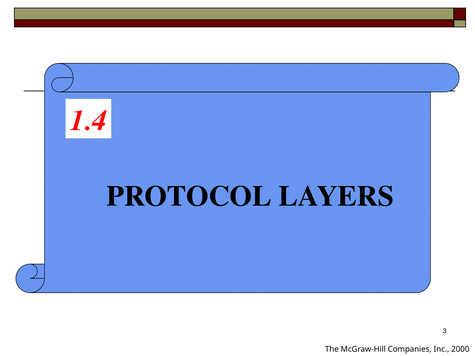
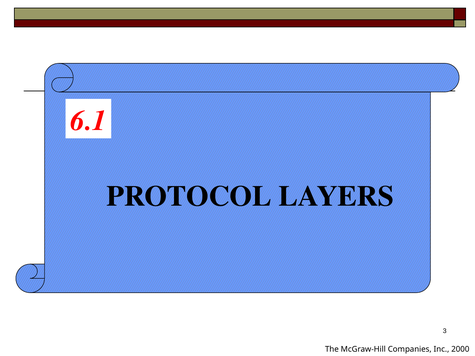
1.4: 1.4 -> 6.1
